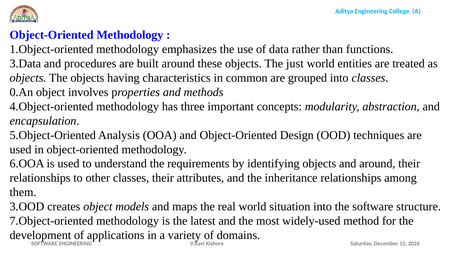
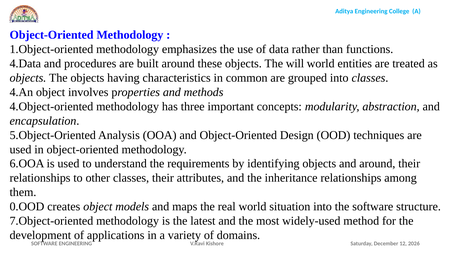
3.Data: 3.Data -> 4.Data
just: just -> will
0.An: 0.An -> 4.An
3.OOD: 3.OOD -> 0.OOD
